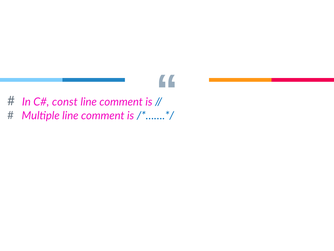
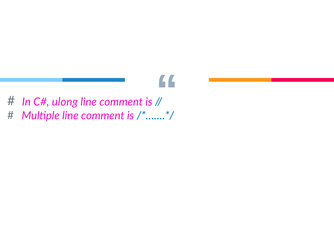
const: const -> ulong
